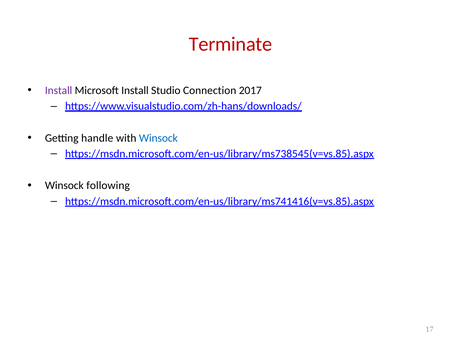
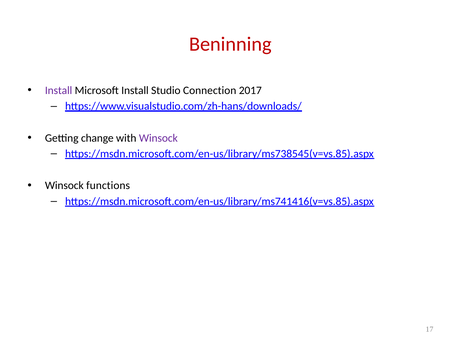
Terminate: Terminate -> Beninning
handle: handle -> change
Winsock at (158, 138) colour: blue -> purple
following: following -> functions
